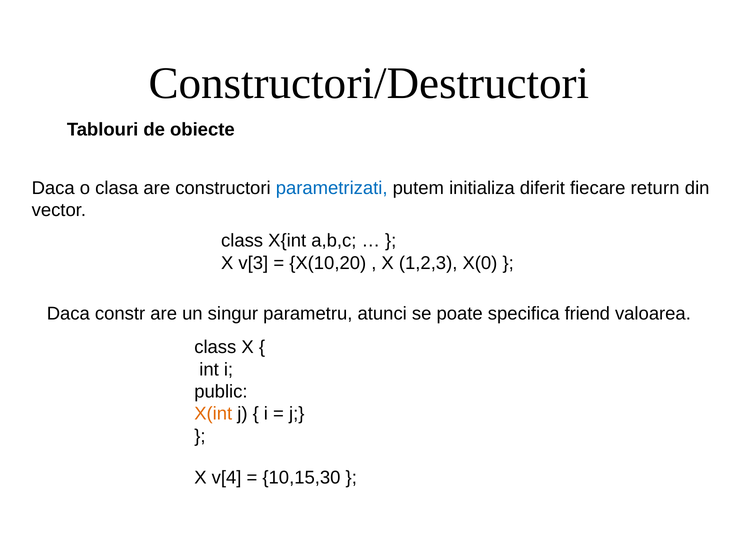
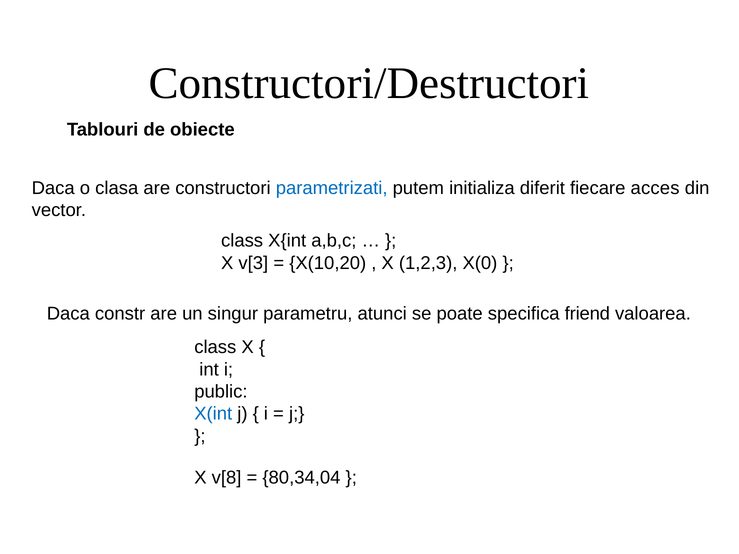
return: return -> acces
X(int colour: orange -> blue
v[4: v[4 -> v[8
10,15,30: 10,15,30 -> 80,34,04
